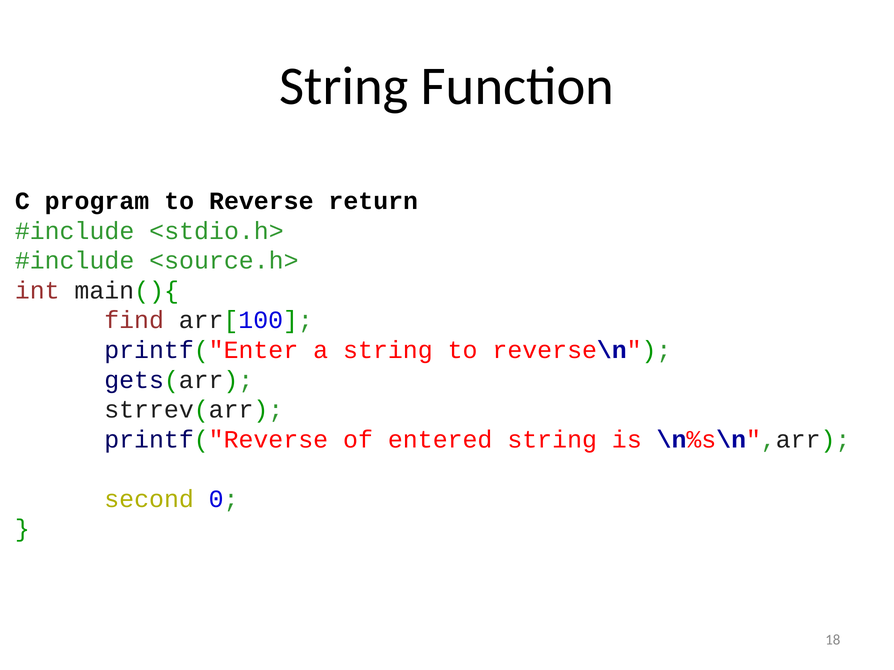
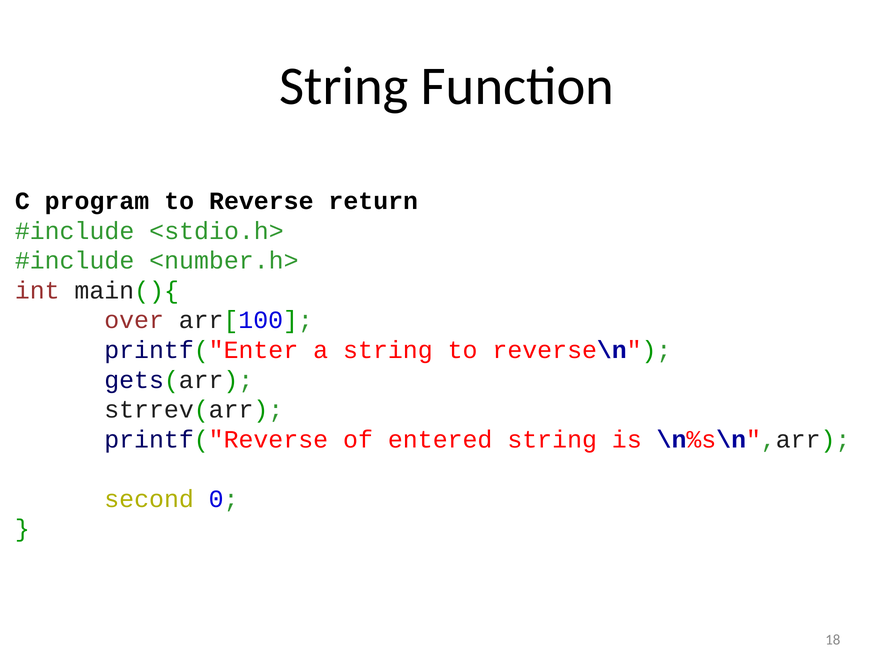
<source.h>: <source.h> -> <number.h>
find: find -> over
